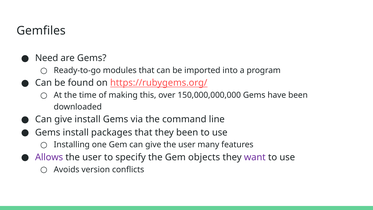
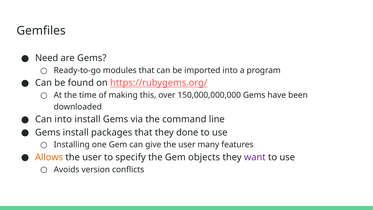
give at (63, 119): give -> into
they been: been -> done
Allows colour: purple -> orange
